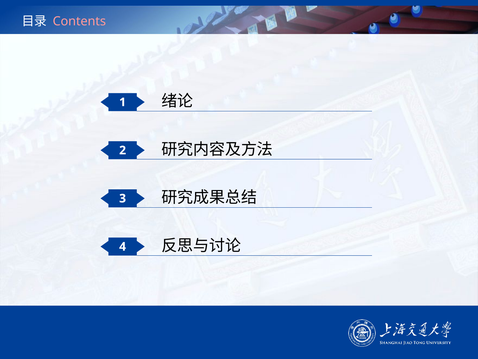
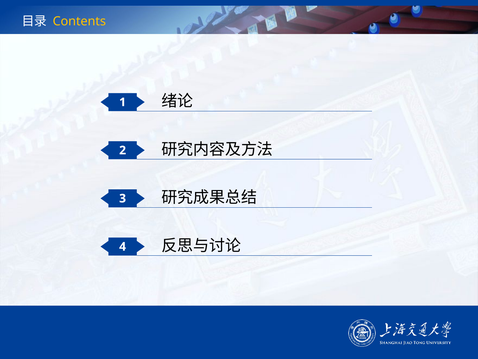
Contents colour: pink -> yellow
